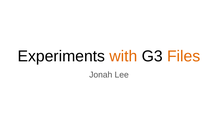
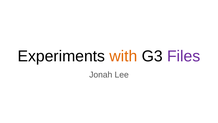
Files colour: orange -> purple
